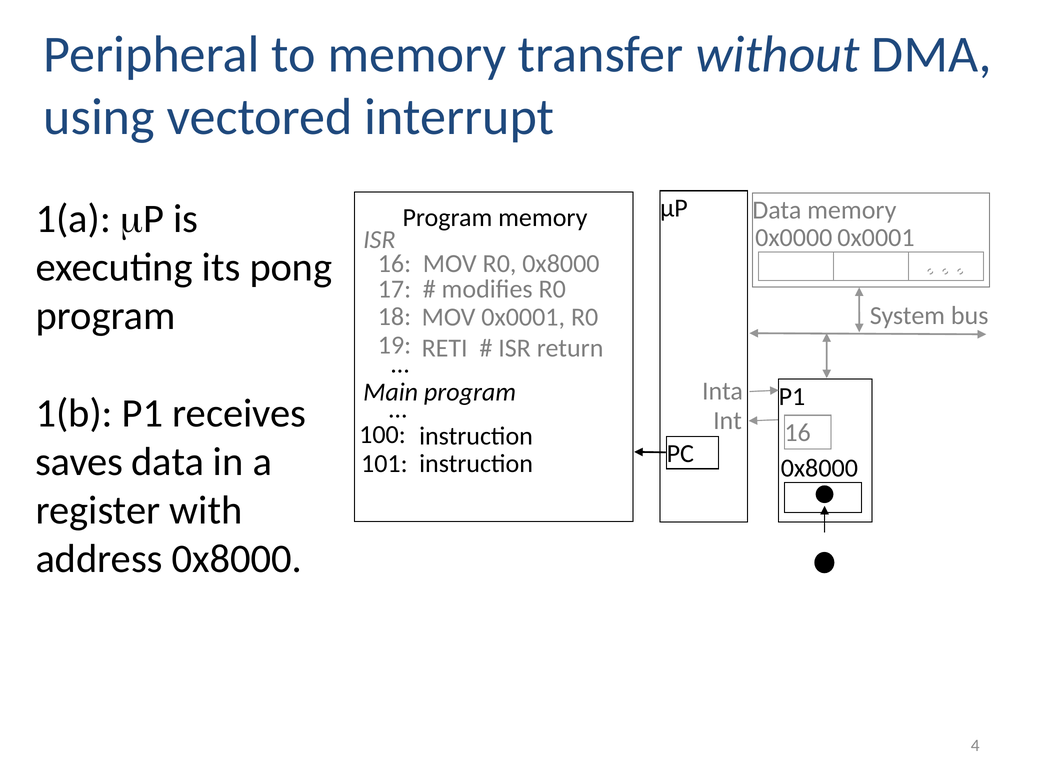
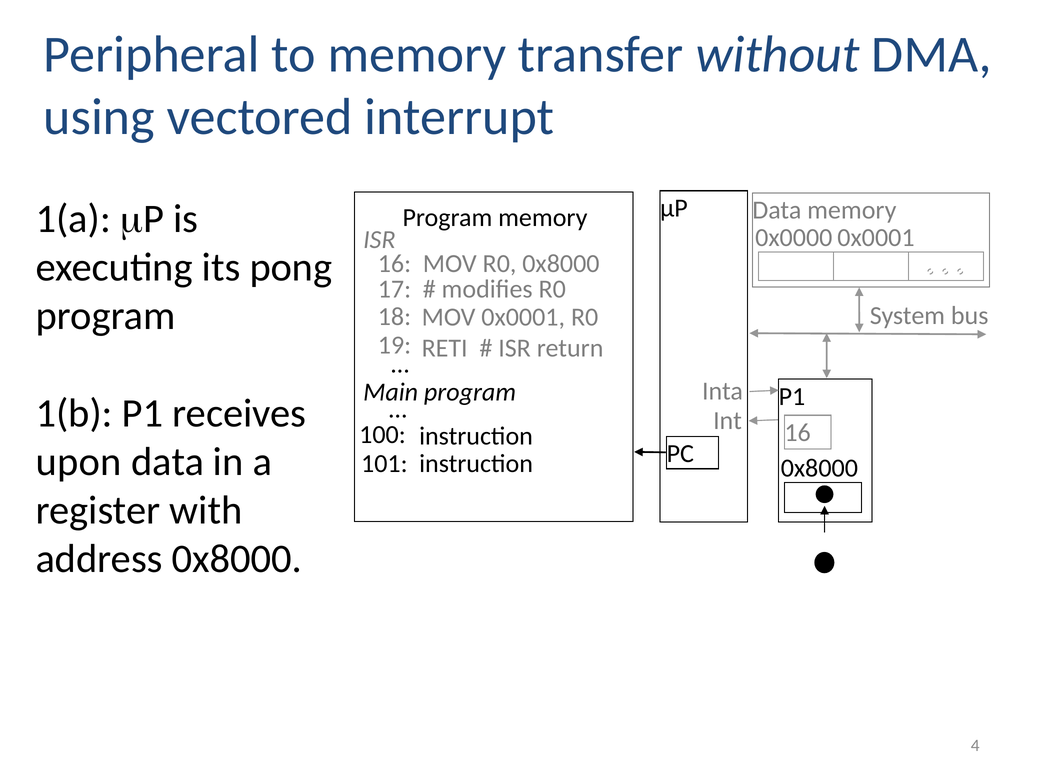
saves: saves -> upon
